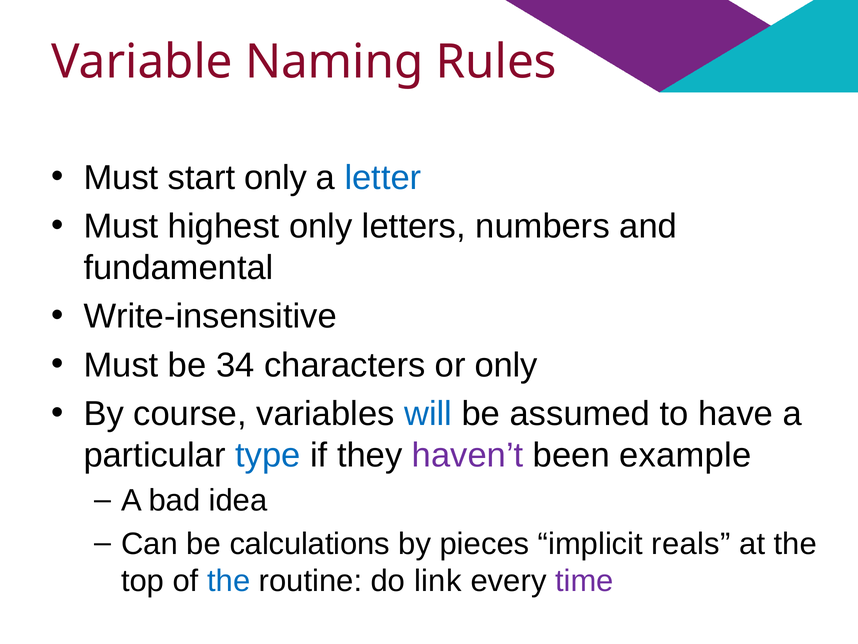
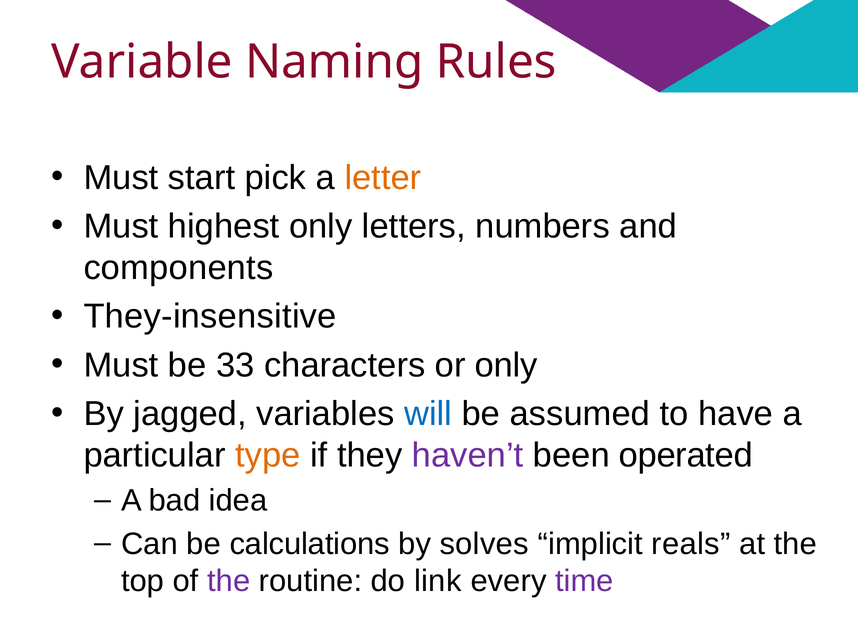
start only: only -> pick
letter colour: blue -> orange
fundamental: fundamental -> components
Write-insensitive: Write-insensitive -> They-insensitive
34: 34 -> 33
course: course -> jagged
type colour: blue -> orange
example: example -> operated
pieces: pieces -> solves
the at (229, 581) colour: blue -> purple
